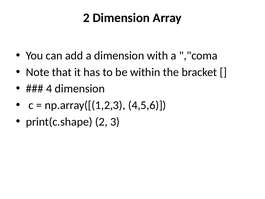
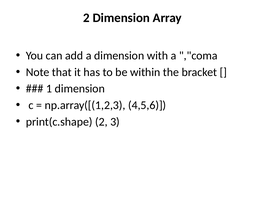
4: 4 -> 1
